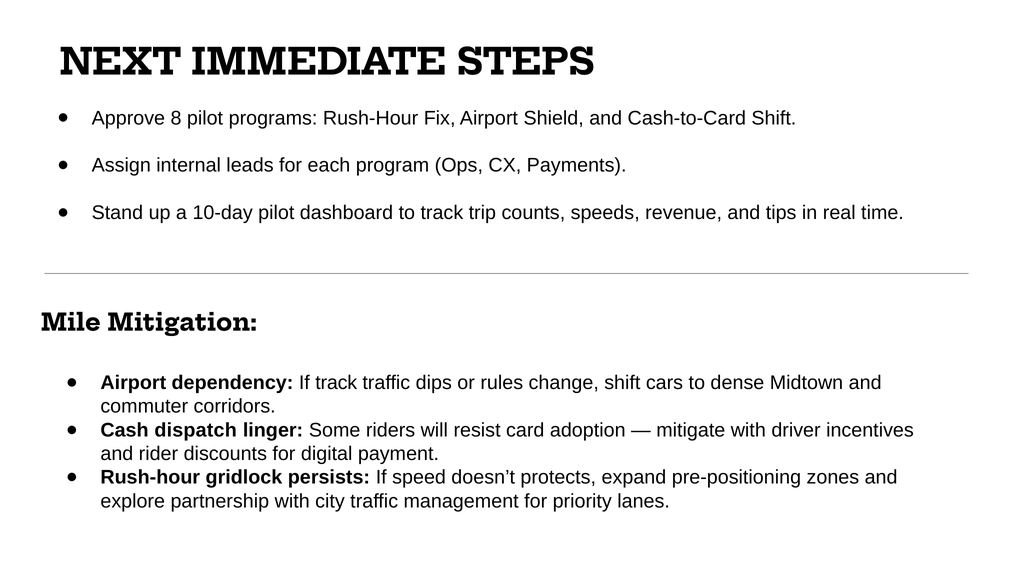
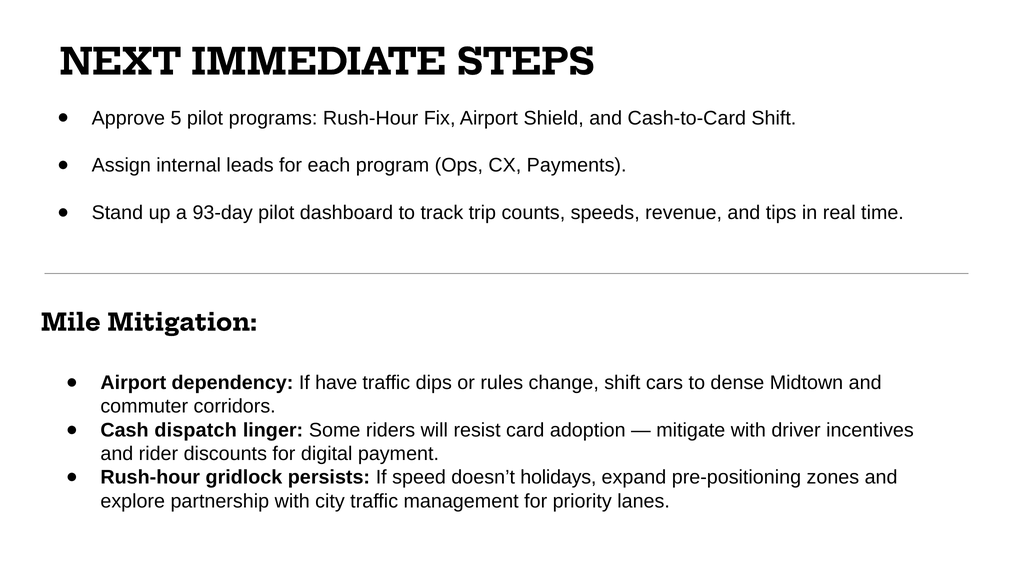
8: 8 -> 5
10-day: 10-day -> 93-day
If track: track -> have
protects: protects -> holidays
